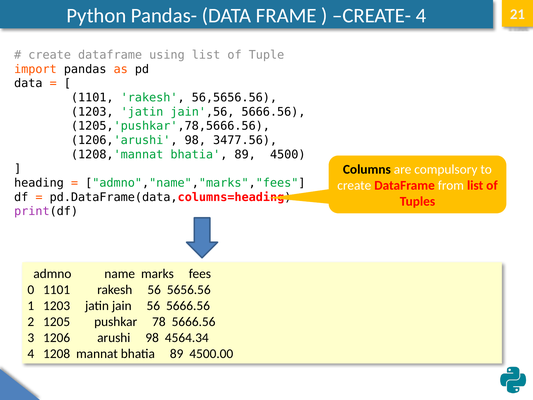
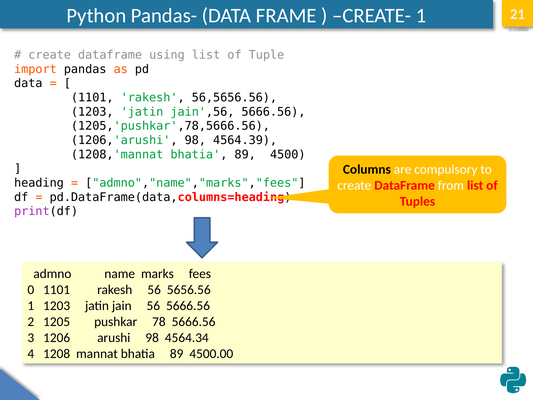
CREATE- 4: 4 -> 1
3477.56: 3477.56 -> 4564.39
